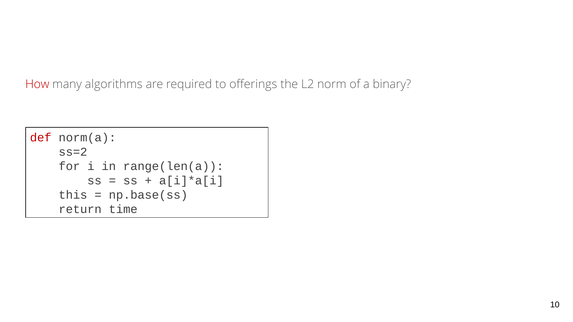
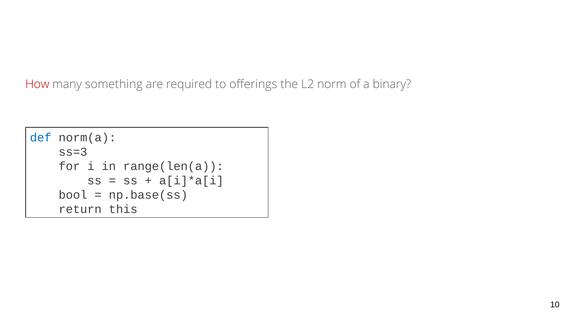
algorithms: algorithms -> something
def colour: red -> blue
ss=2: ss=2 -> ss=3
this: this -> bool
time: time -> this
